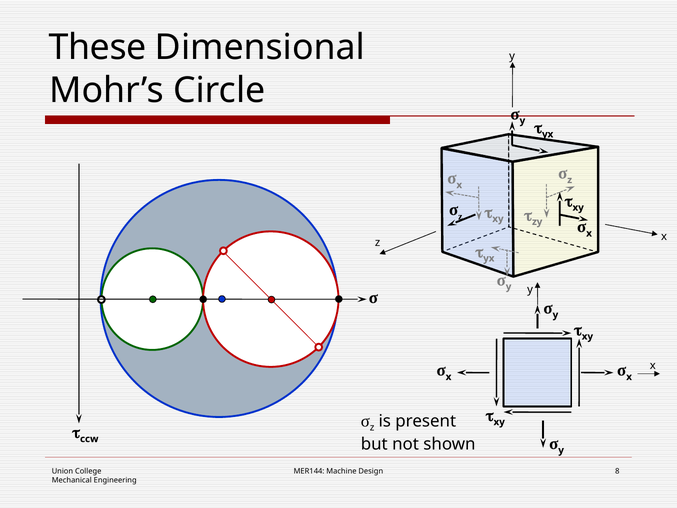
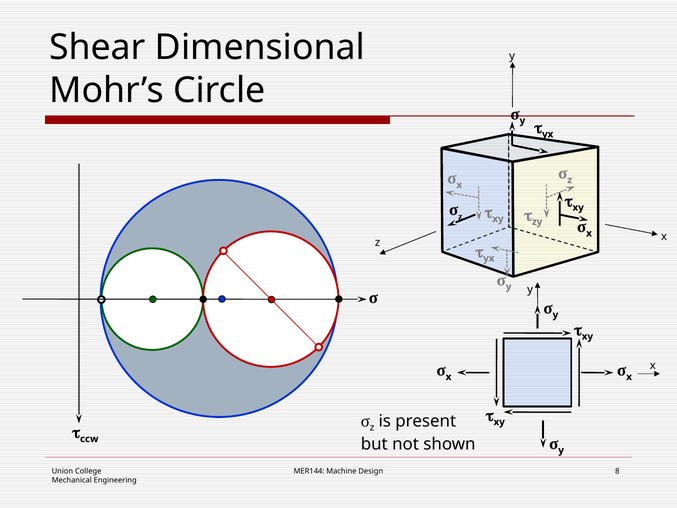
These: These -> Shear
